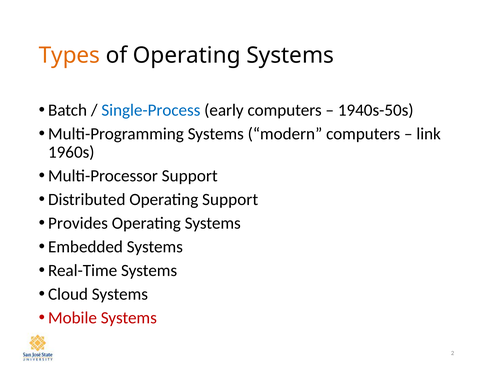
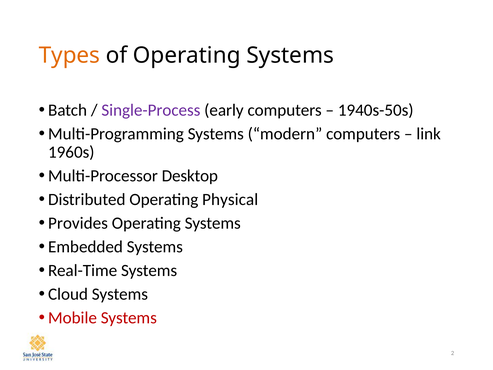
Single-Process colour: blue -> purple
Multi-Processor Support: Support -> Desktop
Operating Support: Support -> Physical
